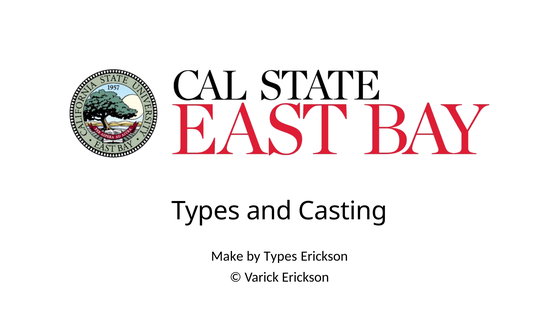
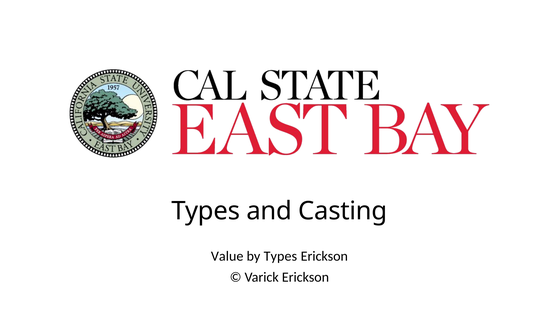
Make: Make -> Value
